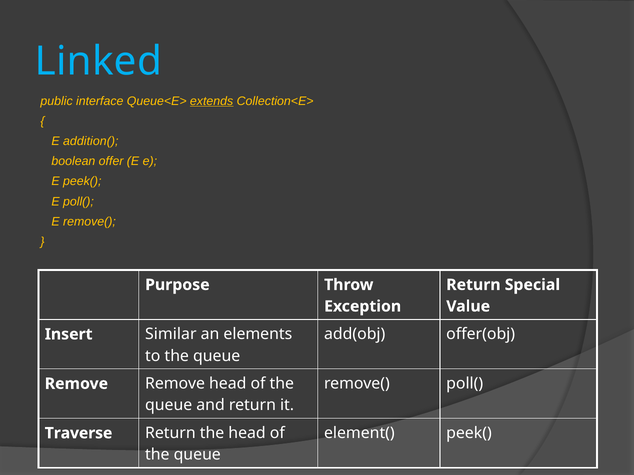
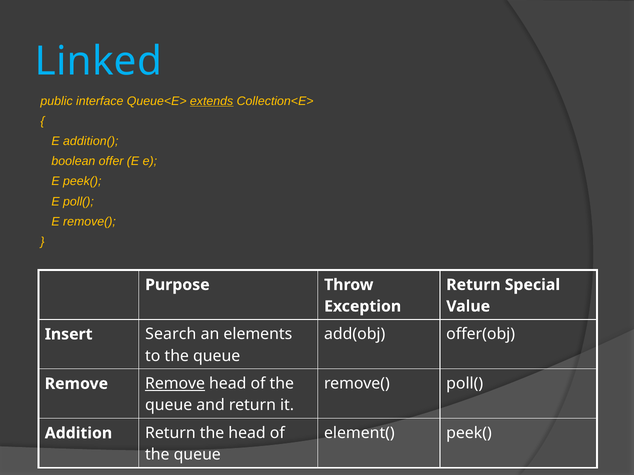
Similar: Similar -> Search
Remove at (175, 384) underline: none -> present
Traverse: Traverse -> Addition
